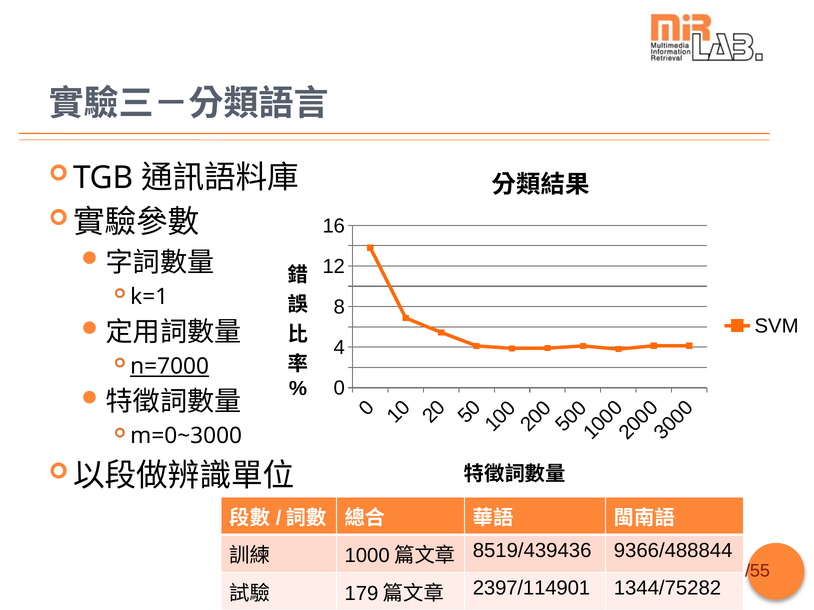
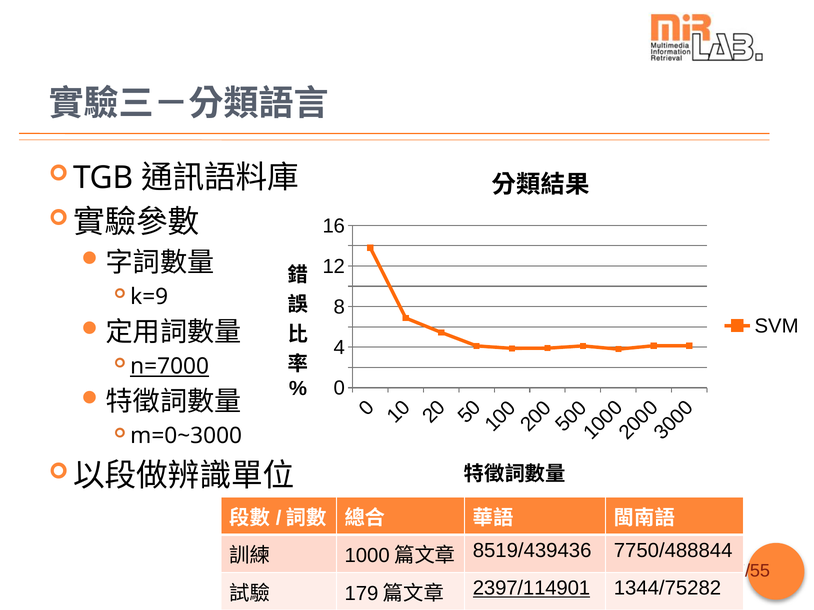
k=1: k=1 -> k=9
9366/488844: 9366/488844 -> 7750/488844
2397/114901 underline: none -> present
